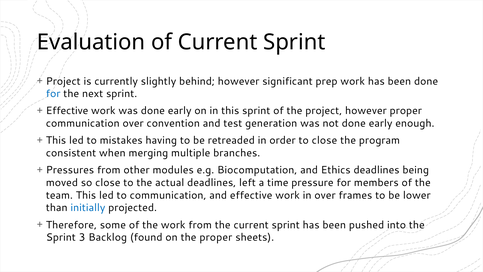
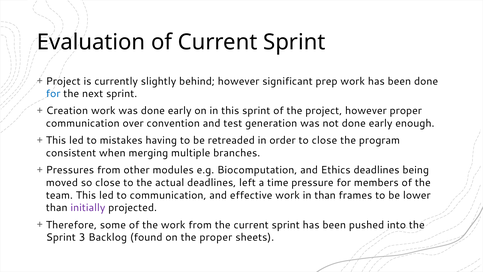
Effective at (67, 111): Effective -> Creation
in over: over -> than
initially colour: blue -> purple
